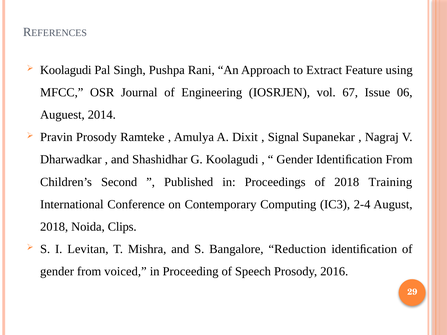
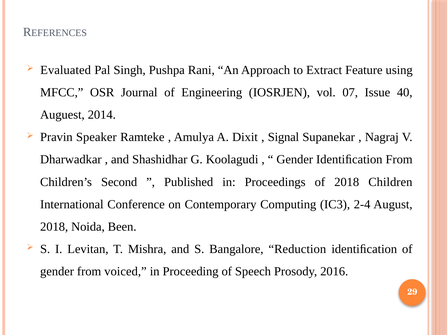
Koolagudi at (66, 70): Koolagudi -> Evaluated
67: 67 -> 07
06: 06 -> 40
Pravin Prosody: Prosody -> Speaker
Training: Training -> Children
Clips: Clips -> Been
